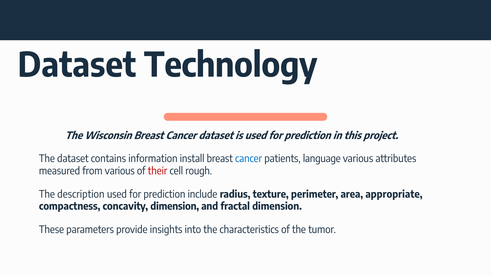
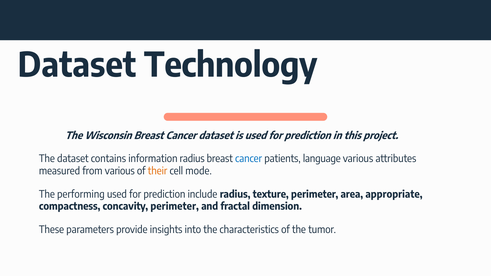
information install: install -> radius
their colour: red -> orange
rough: rough -> mode
description: description -> performing
concavity dimension: dimension -> perimeter
